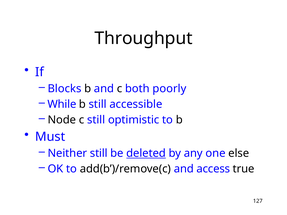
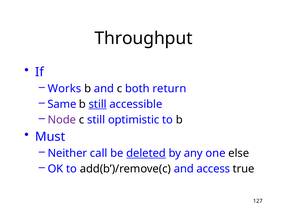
Blocks: Blocks -> Works
poorly: poorly -> return
While: While -> Same
still at (98, 104) underline: none -> present
Node colour: black -> purple
Neither still: still -> call
